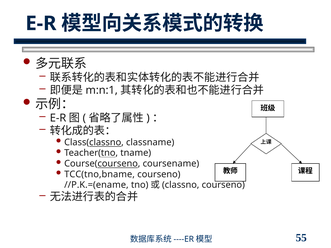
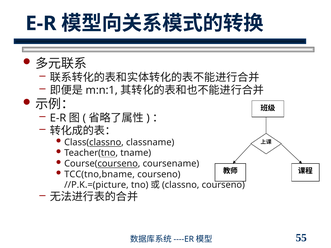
//P.K.=(ename: //P.K.=(ename -> //P.K.=(picture
